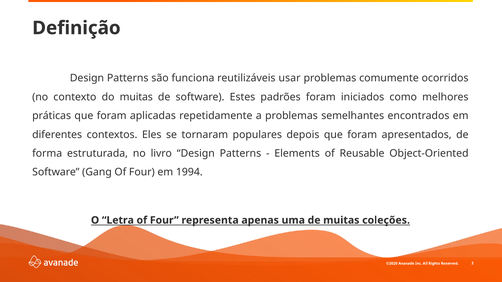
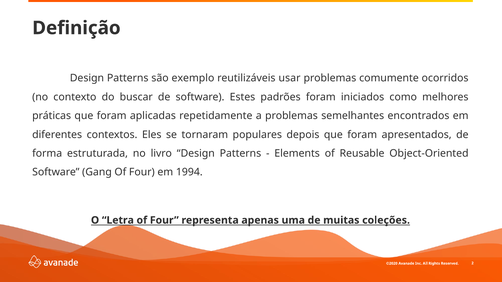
funciona: funciona -> exemplo
do muitas: muitas -> buscar
